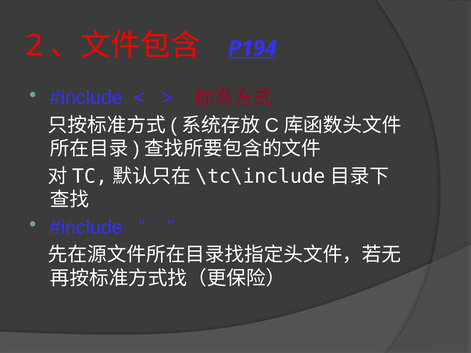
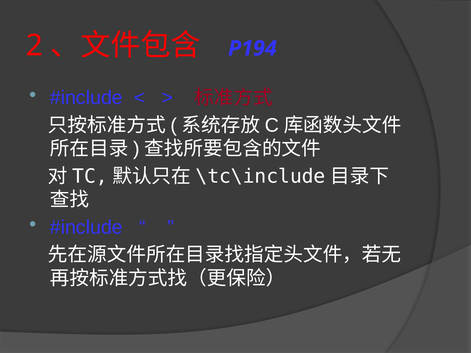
P194 underline: present -> none
